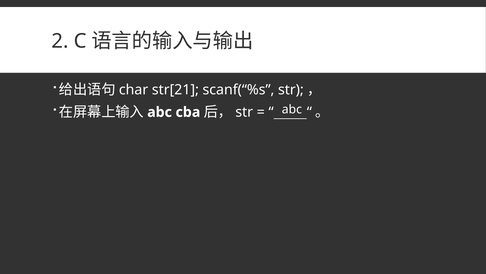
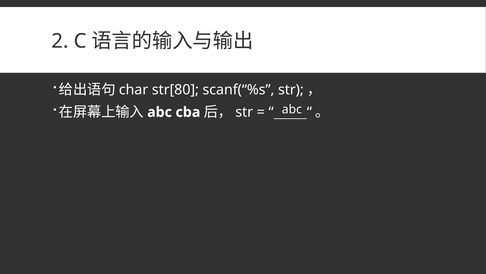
str[21: str[21 -> str[80
